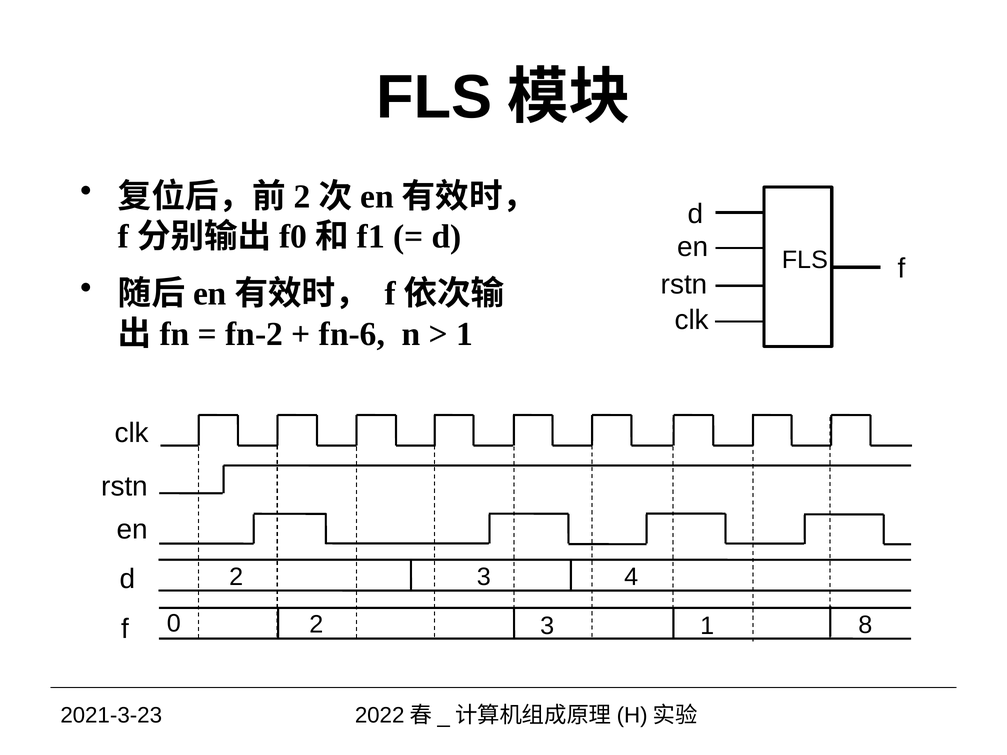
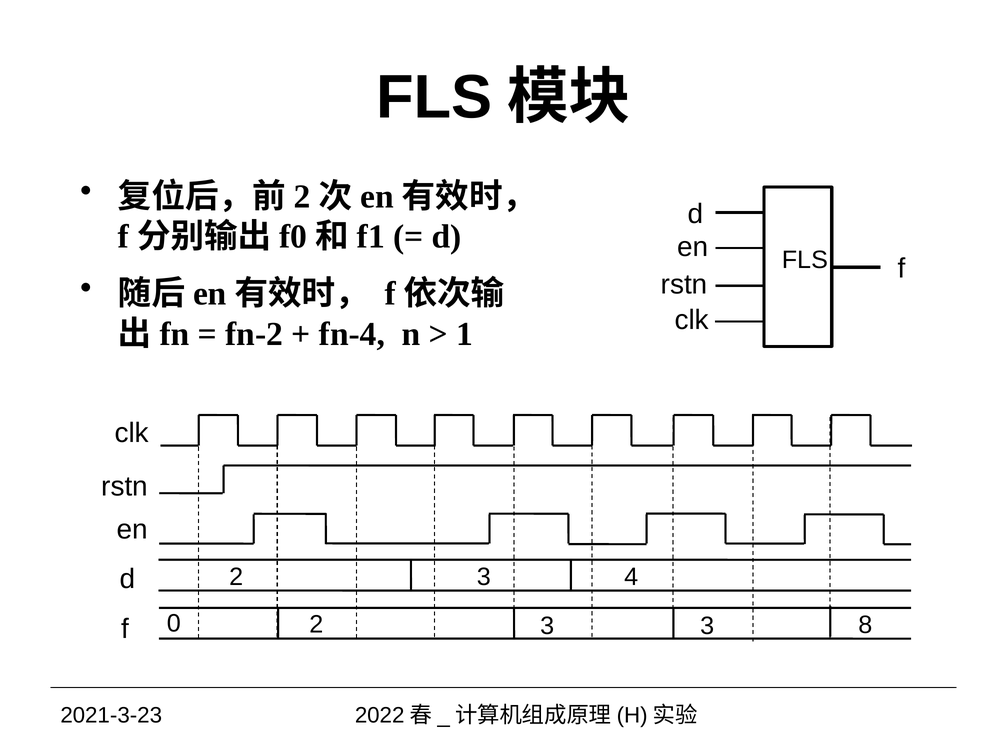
fn-6: fn-6 -> fn-4
3 1: 1 -> 3
